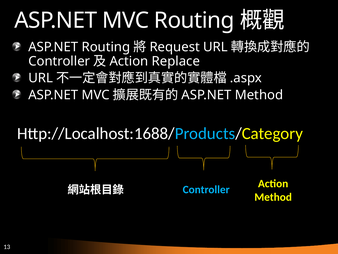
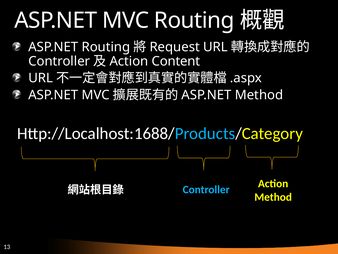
Replace: Replace -> Content
